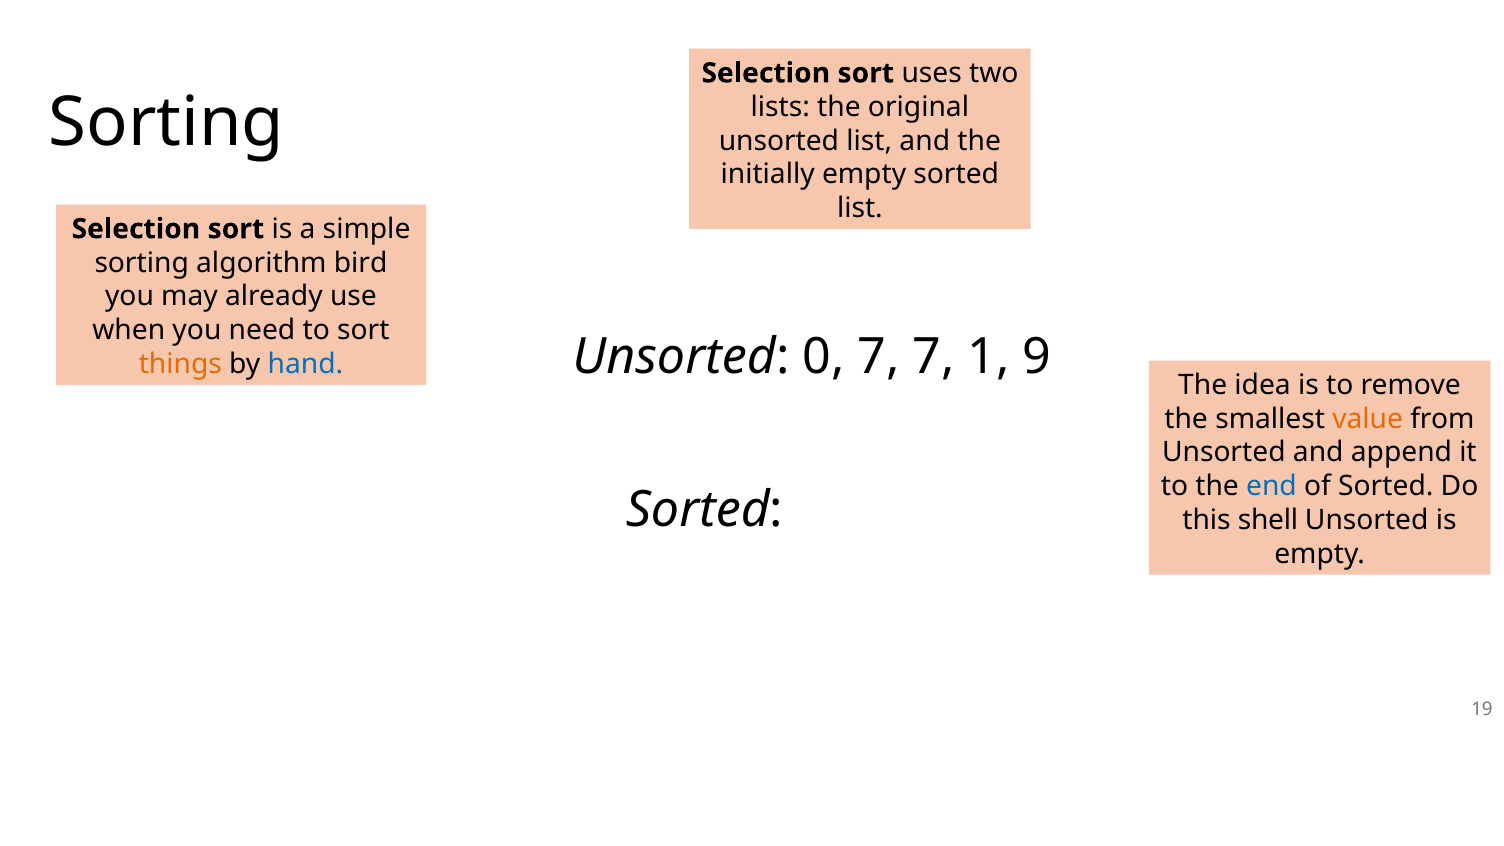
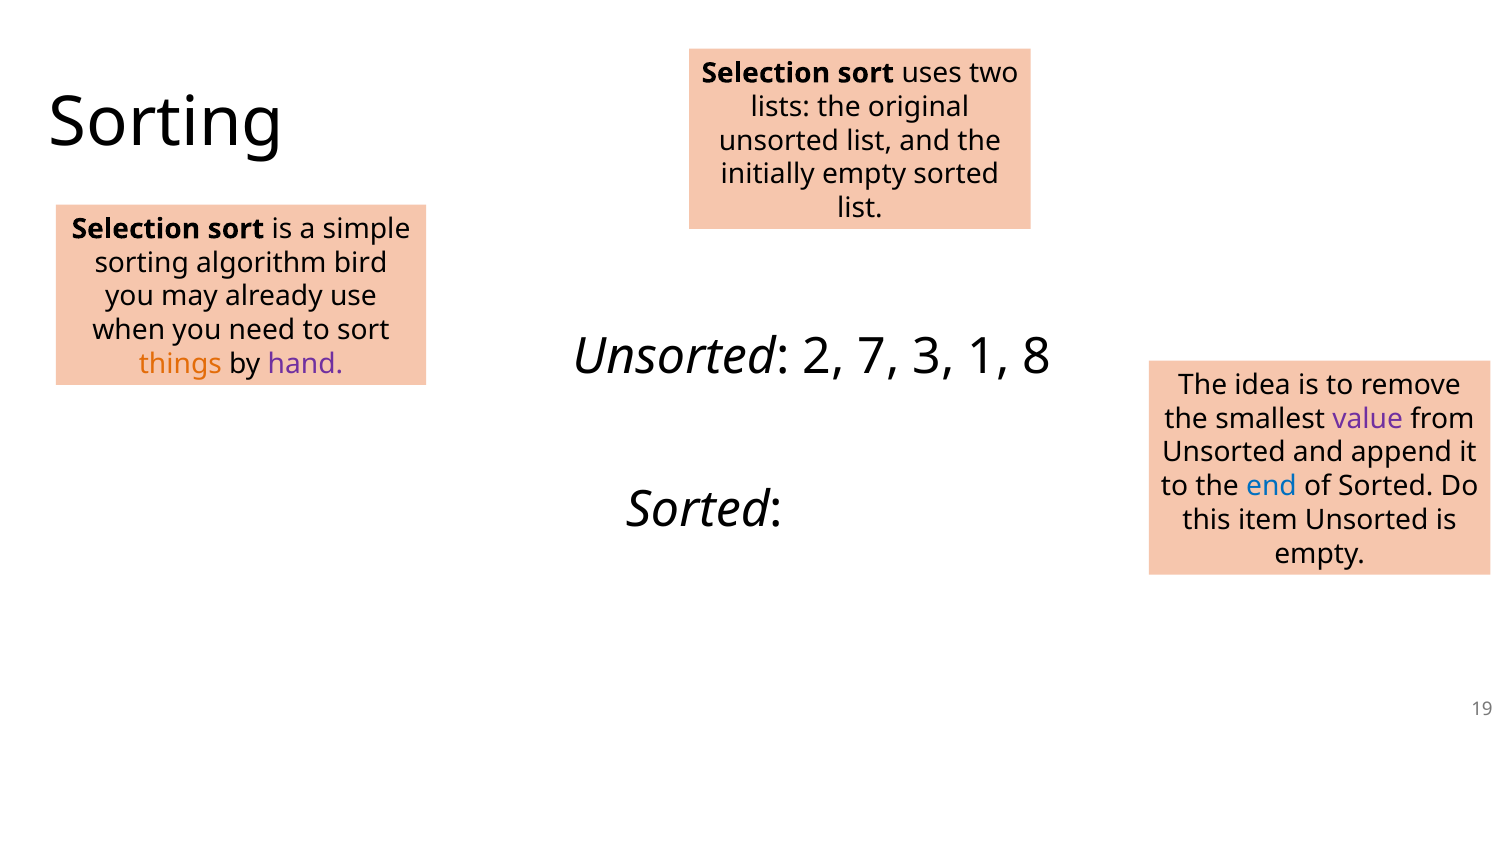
0: 0 -> 2
7 7: 7 -> 3
9: 9 -> 8
hand colour: blue -> purple
value colour: orange -> purple
shell: shell -> item
